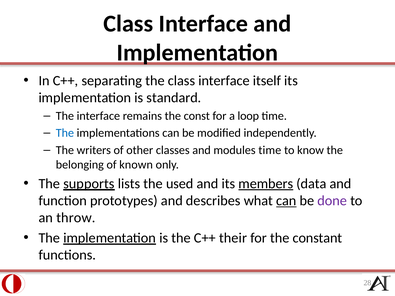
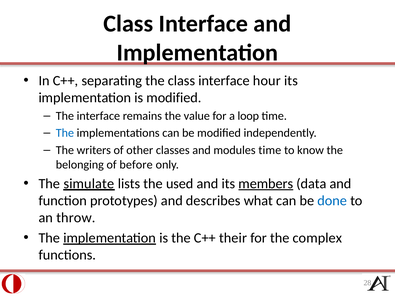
itself: itself -> hour
is standard: standard -> modified
const: const -> value
known: known -> before
supports: supports -> simulate
can at (286, 201) underline: present -> none
done colour: purple -> blue
constant: constant -> complex
